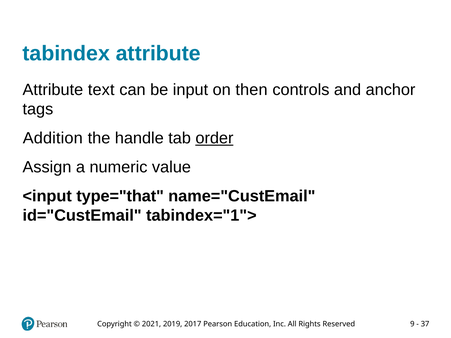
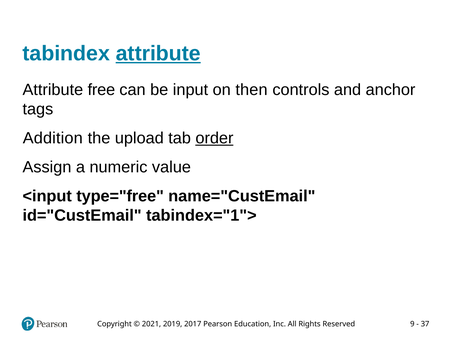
attribute at (158, 53) underline: none -> present
text: text -> free
handle: handle -> upload
type="that: type="that -> type="free
